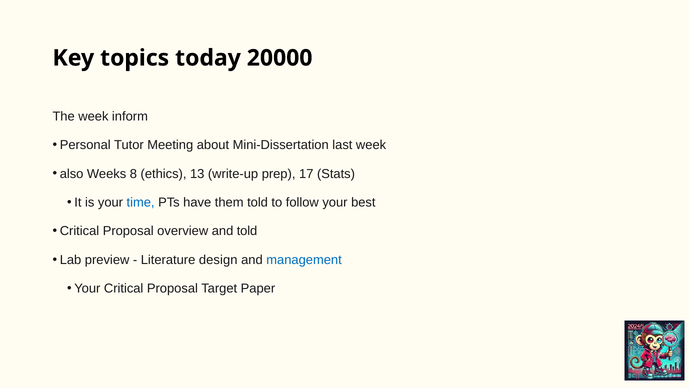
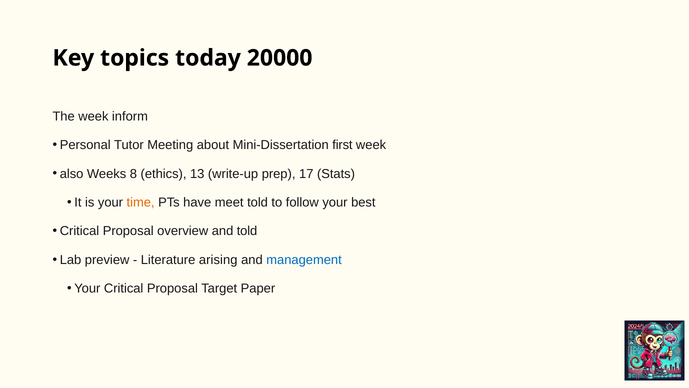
last: last -> first
time colour: blue -> orange
them: them -> meet
design: design -> arising
